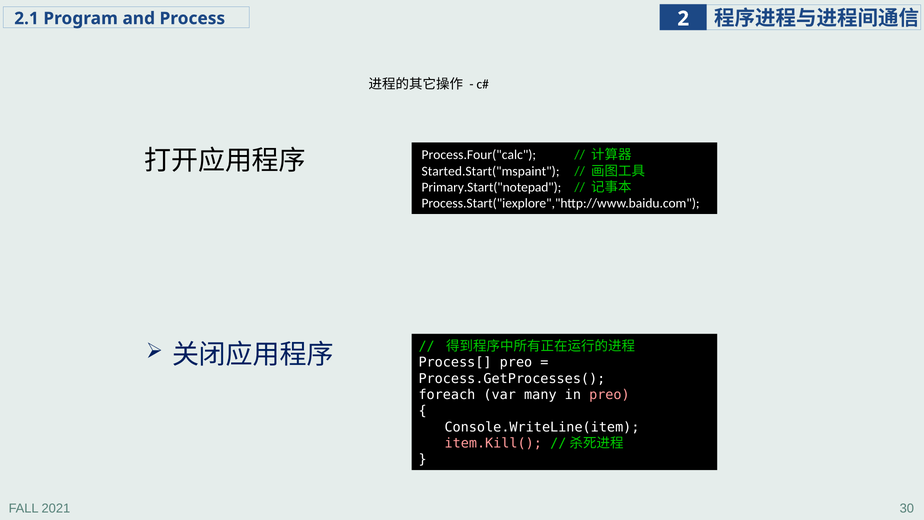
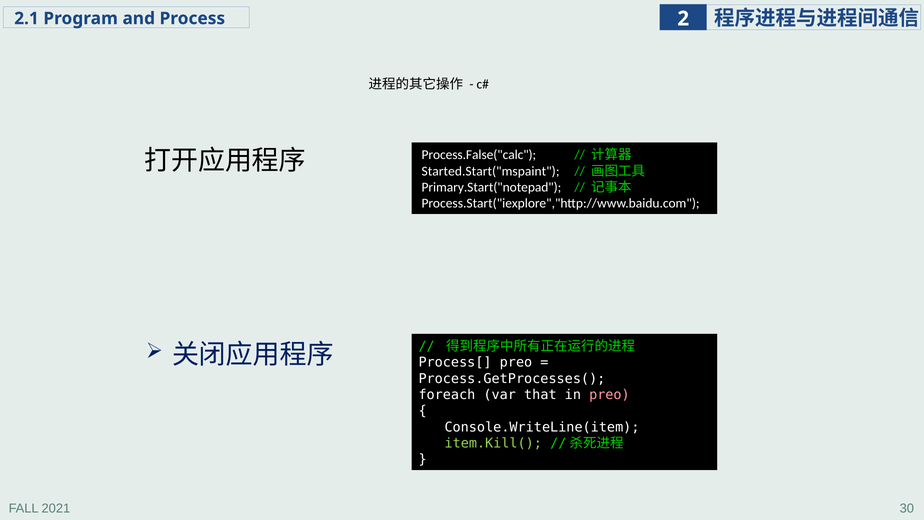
Process.Four("calc: Process.Four("calc -> Process.False("calc
many: many -> that
item.Kill( colour: pink -> light green
